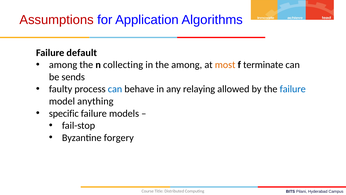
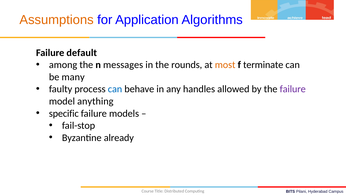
Assumptions colour: red -> orange
collecting: collecting -> messages
the among: among -> rounds
sends: sends -> many
relaying: relaying -> handles
failure at (293, 89) colour: blue -> purple
forgery: forgery -> already
